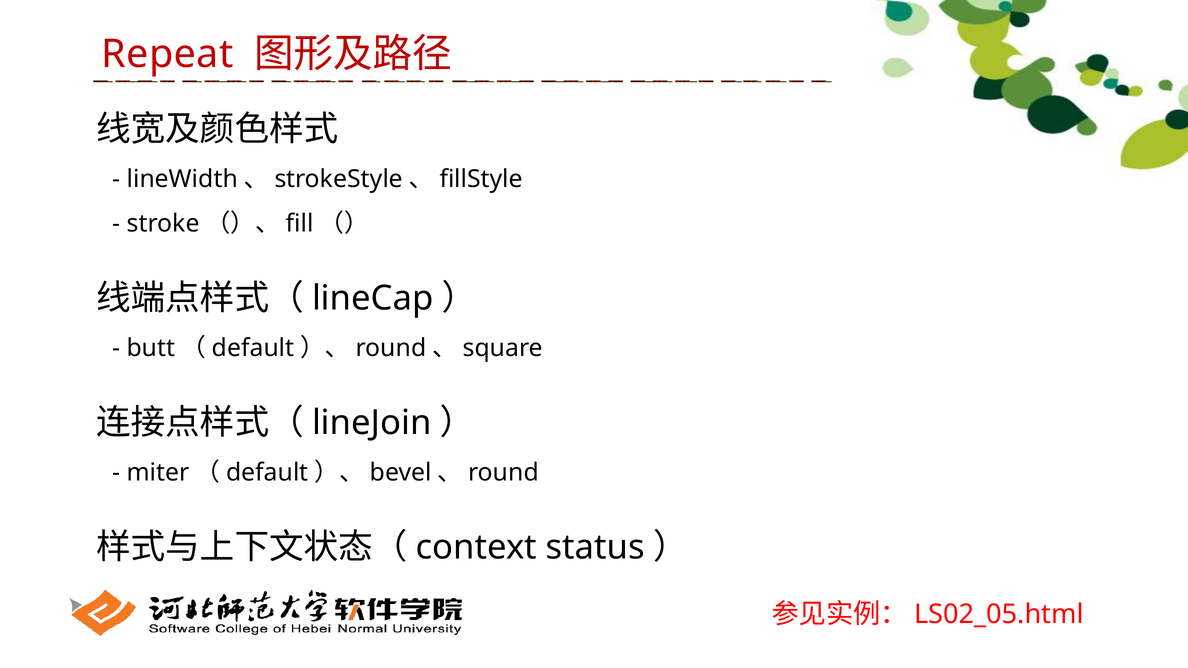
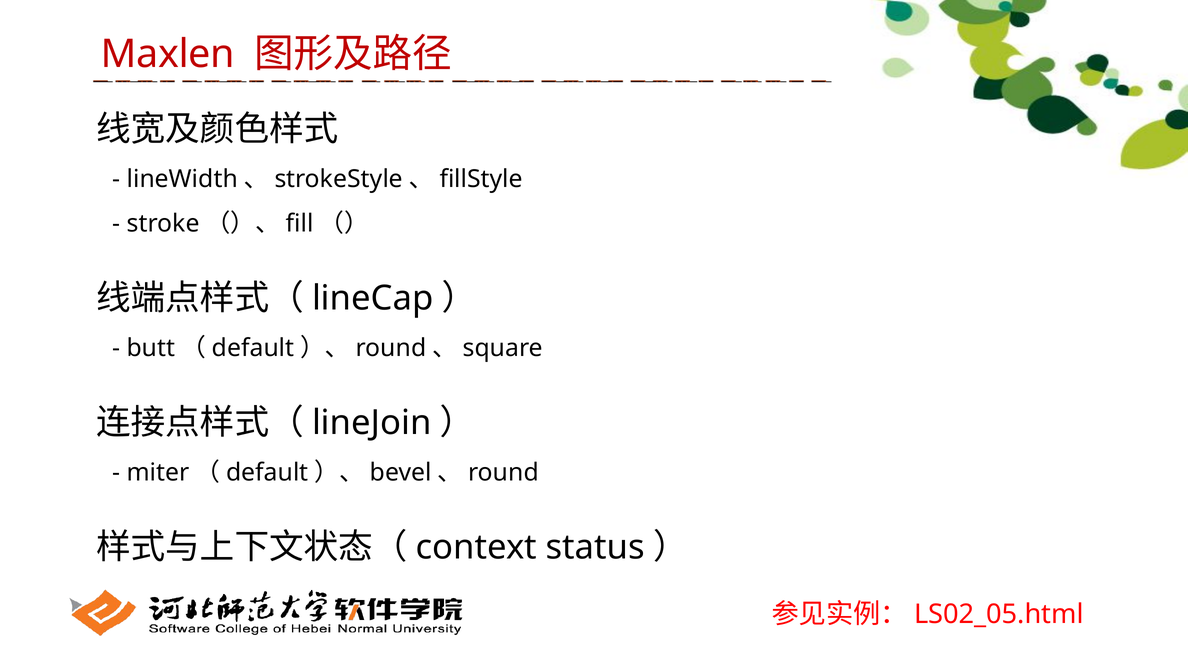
Repeat: Repeat -> Maxlen
